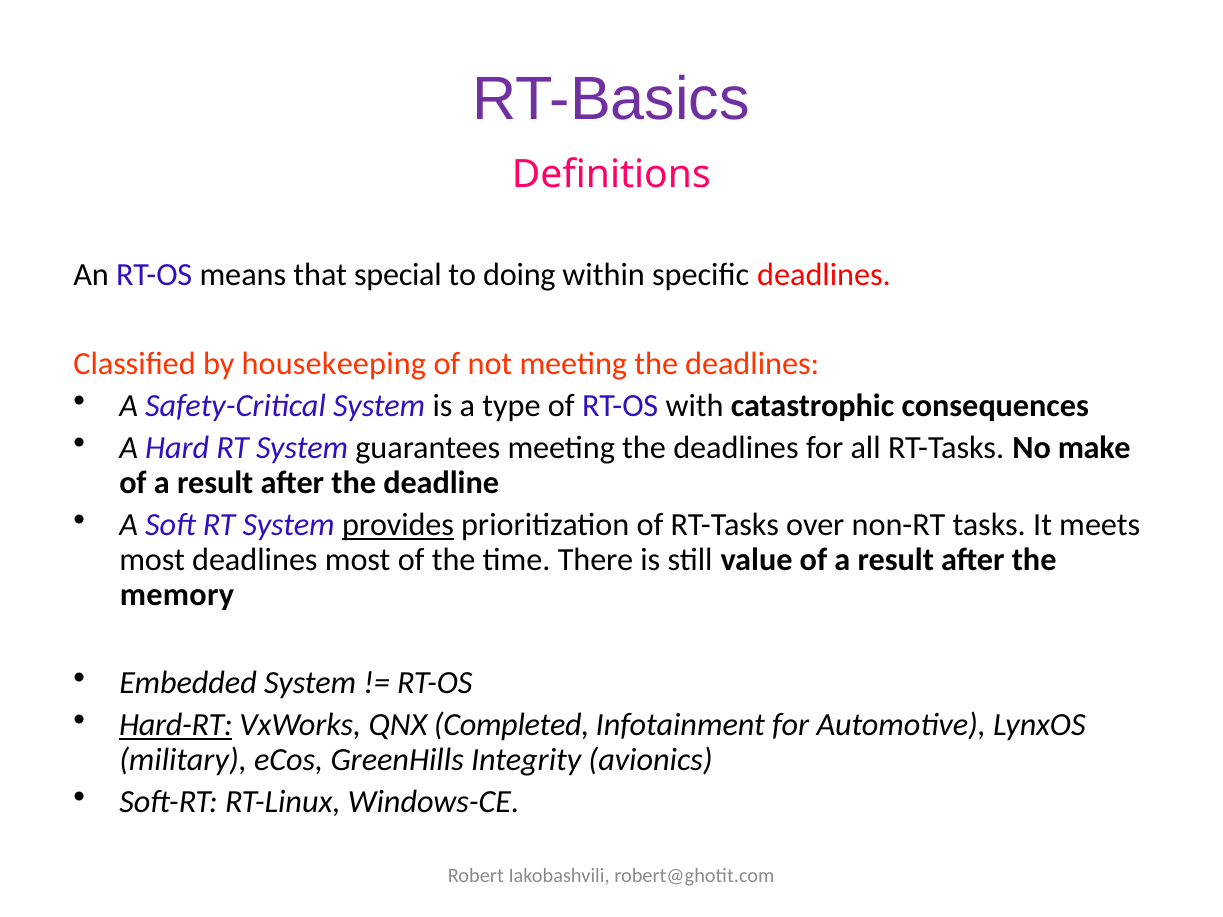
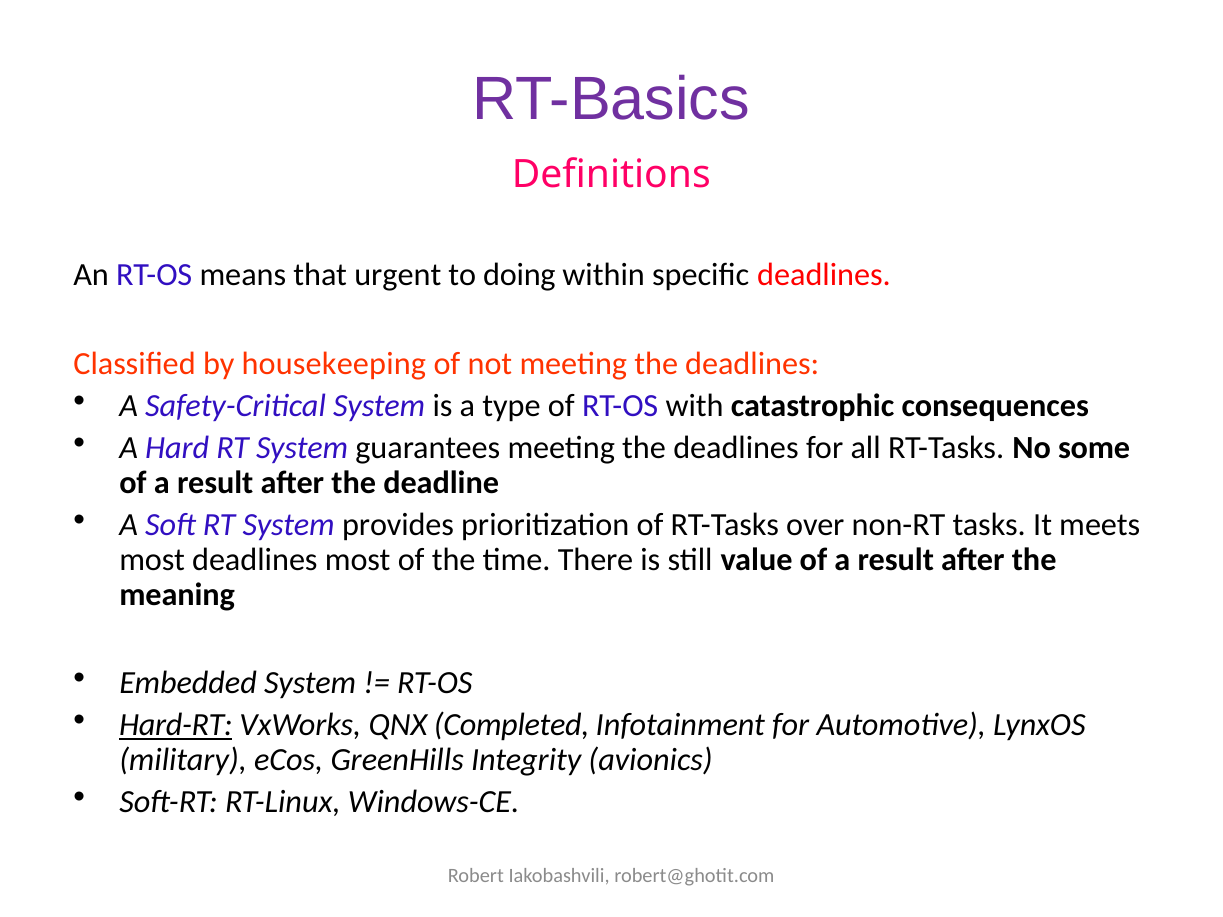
special: special -> urgent
make: make -> some
provides underline: present -> none
memory: memory -> meaning
